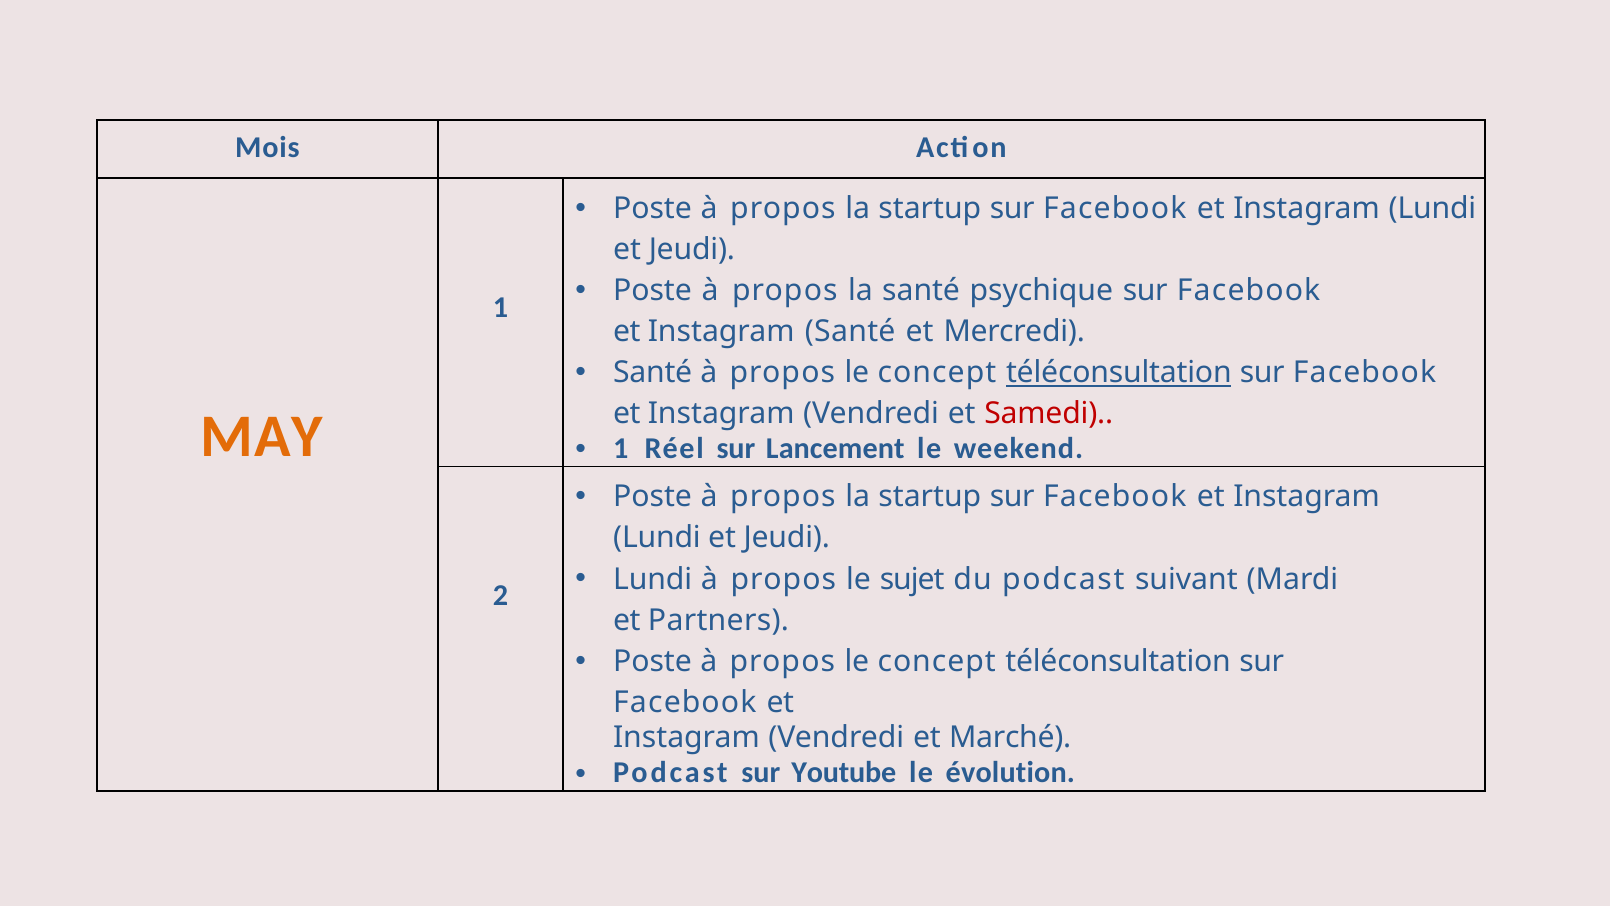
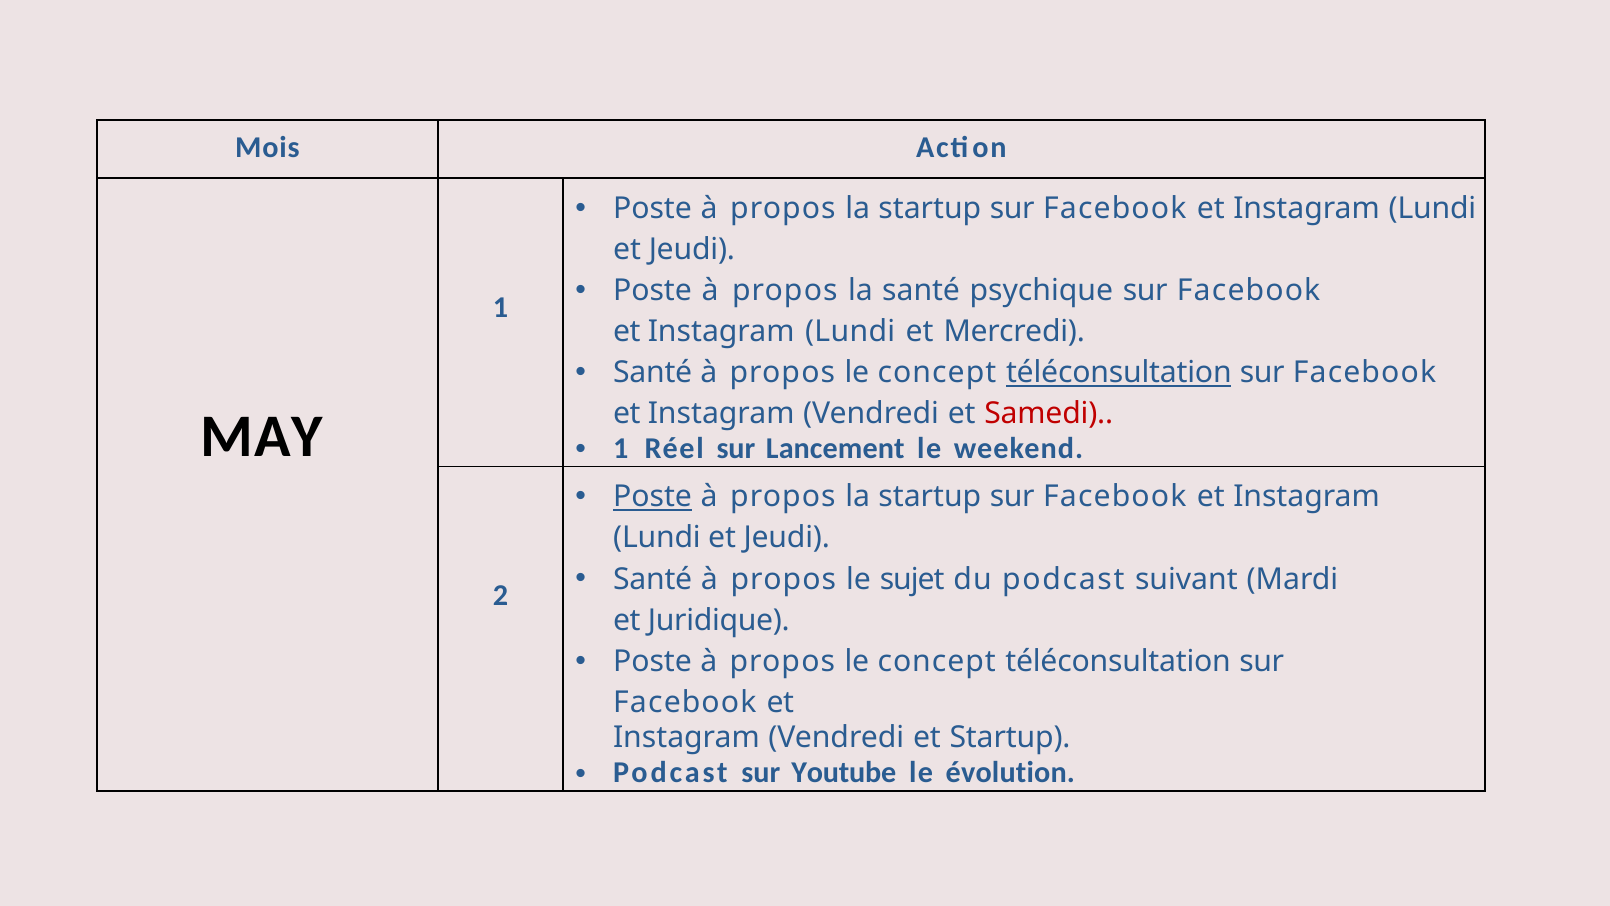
Santé at (850, 332): Santé -> Lundi
MAY colour: orange -> black
Poste at (653, 497) underline: none -> present
Lundi at (653, 579): Lundi -> Santé
Partners: Partners -> Juridique
et Marché: Marché -> Startup
